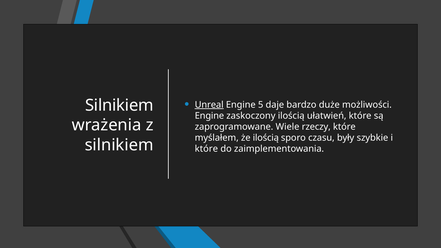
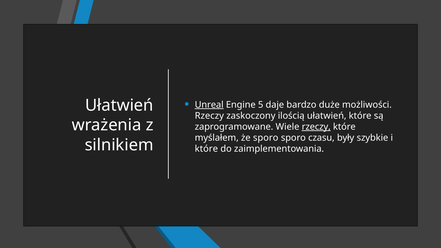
Silnikiem at (119, 105): Silnikiem -> Ułatwień
Engine at (209, 116): Engine -> Rzeczy
rzeczy at (316, 127) underline: none -> present
że ilością: ilością -> sporo
